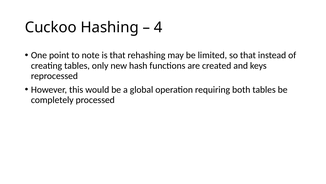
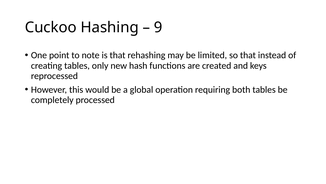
4: 4 -> 9
